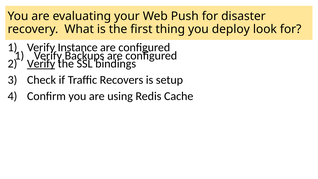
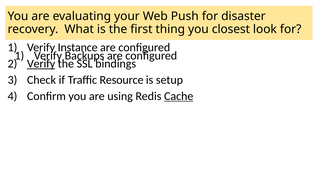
deploy: deploy -> closest
Recovers: Recovers -> Resource
Cache underline: none -> present
